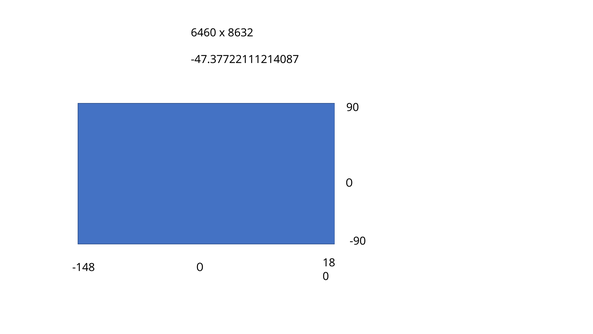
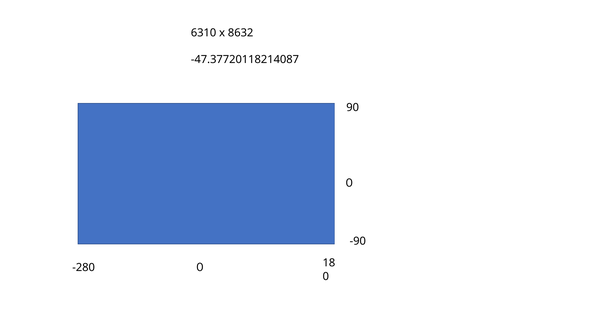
6460: 6460 -> 6310
-47.37722111214087: -47.37722111214087 -> -47.37720118214087
-148: -148 -> -280
